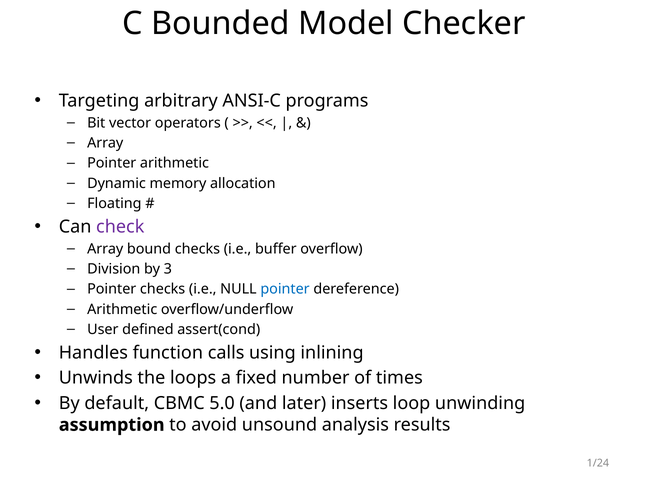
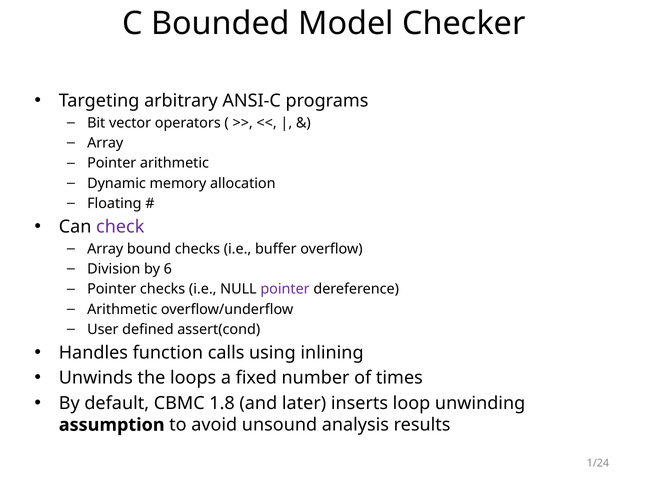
3: 3 -> 6
pointer at (285, 289) colour: blue -> purple
5.0: 5.0 -> 1.8
